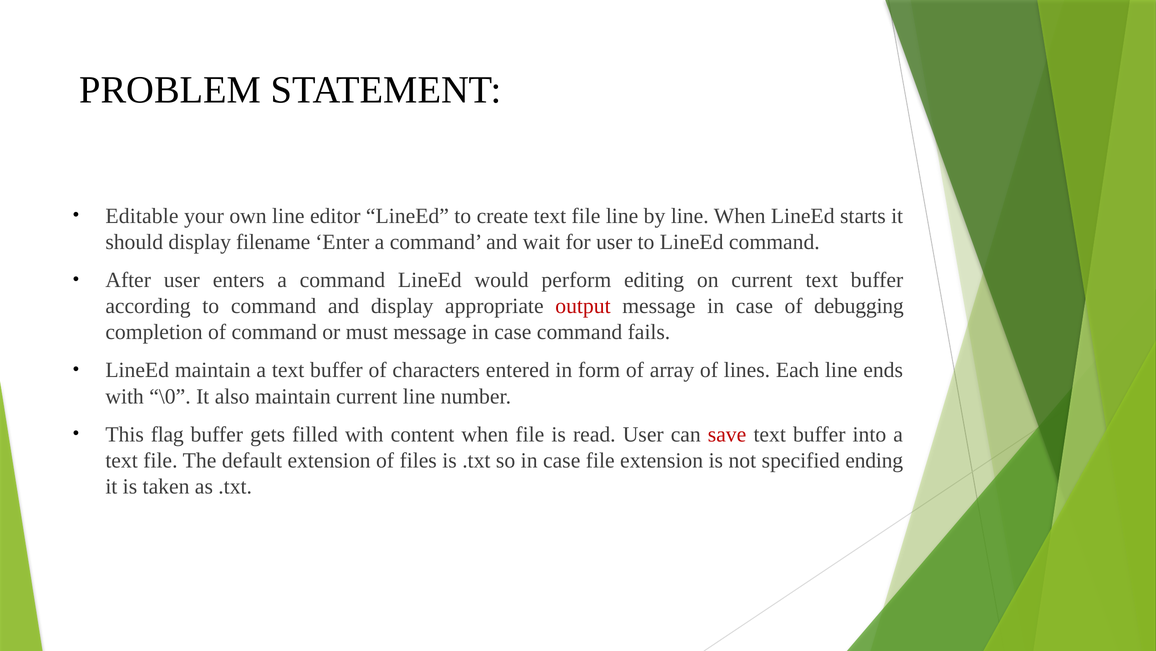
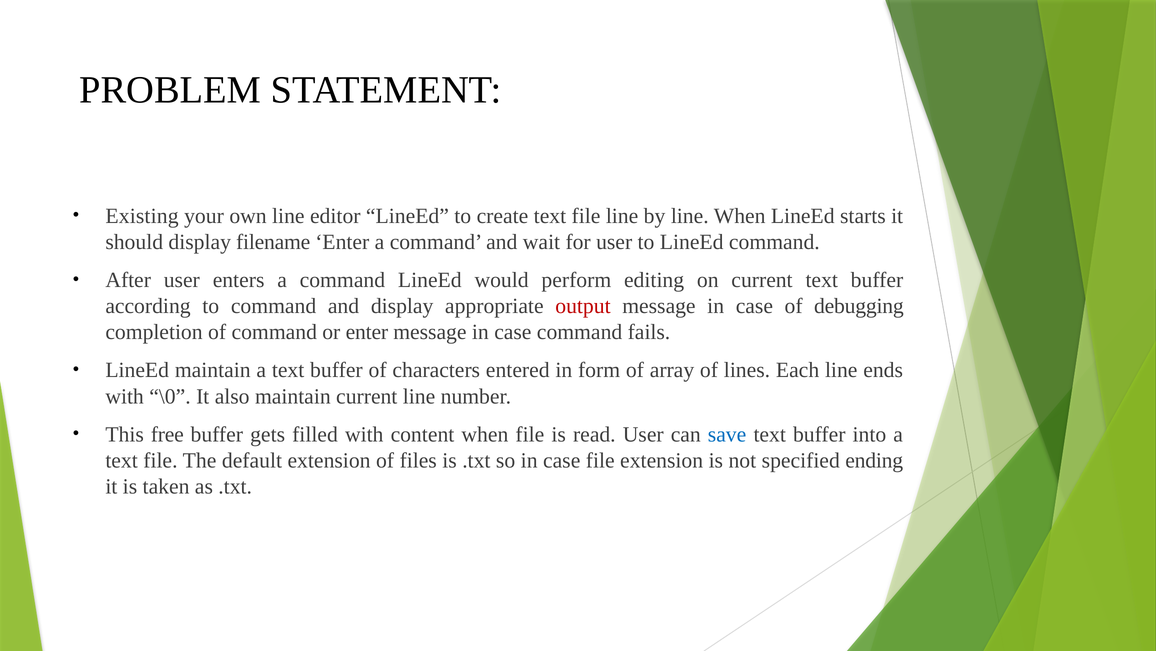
Editable: Editable -> Existing
or must: must -> enter
flag: flag -> free
save colour: red -> blue
